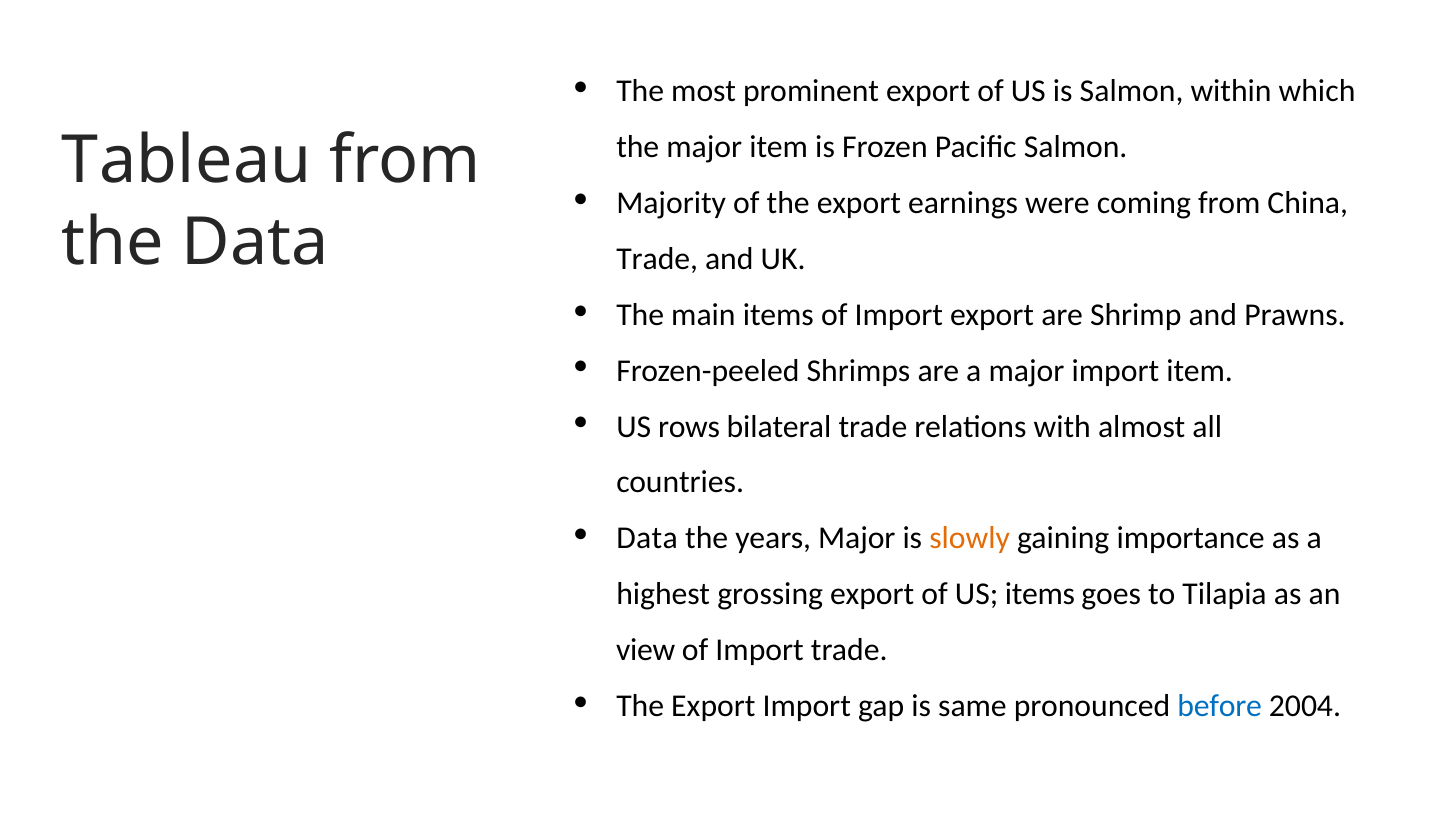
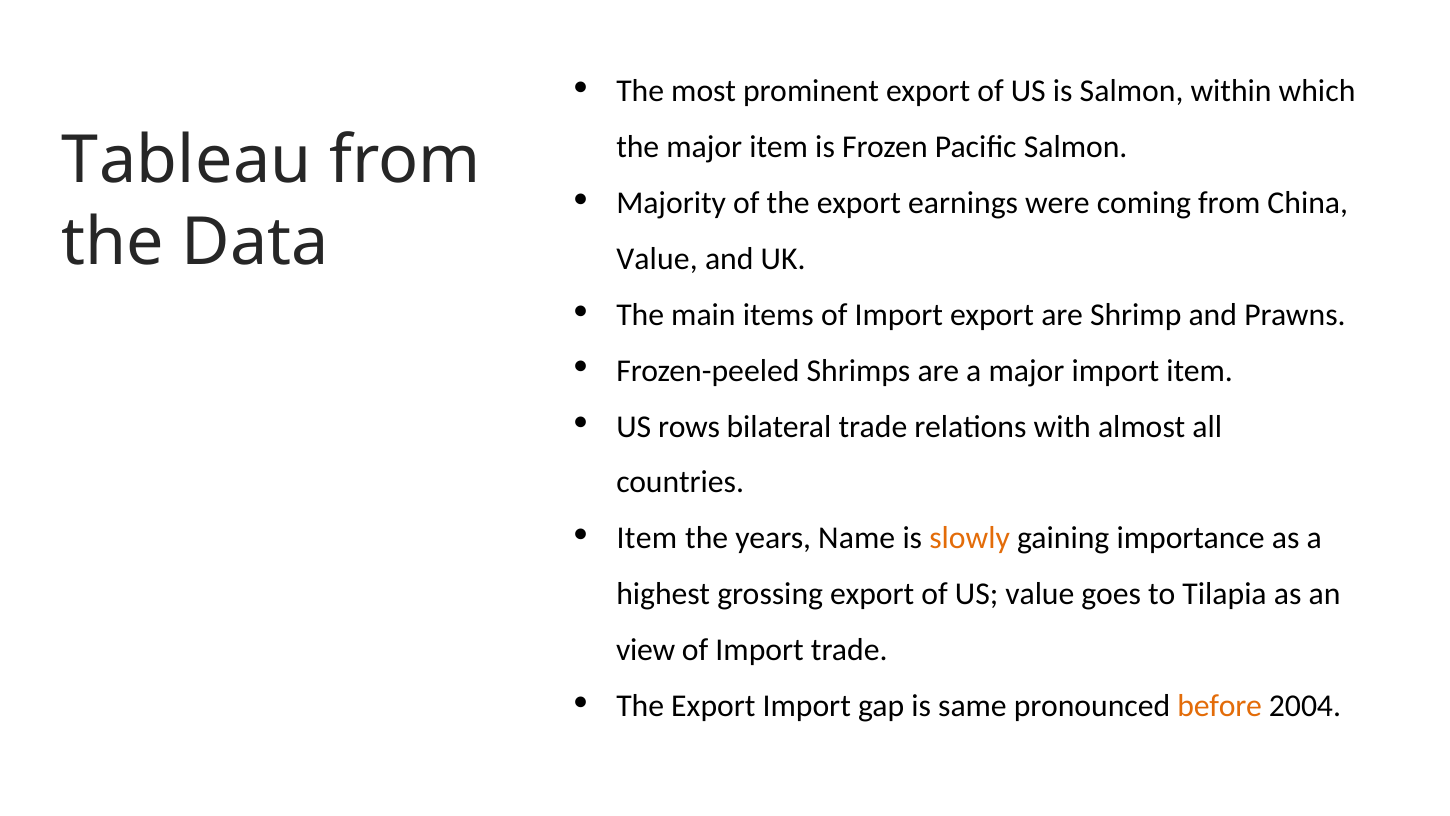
Trade at (657, 259): Trade -> Value
Data at (647, 538): Data -> Item
years Major: Major -> Name
US items: items -> value
before colour: blue -> orange
